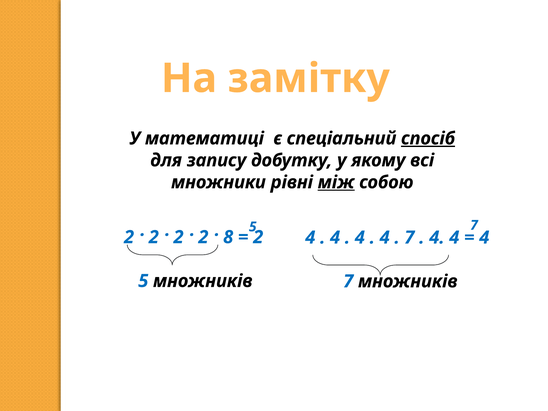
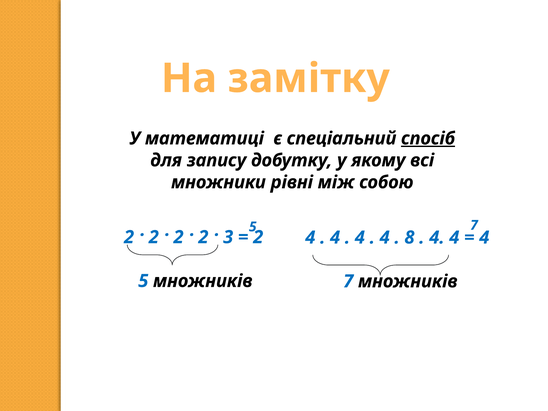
між underline: present -> none
8: 8 -> 3
7 at (409, 238): 7 -> 8
